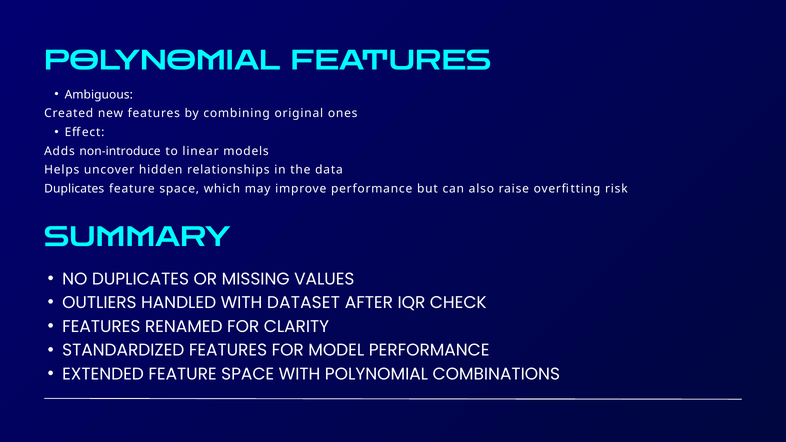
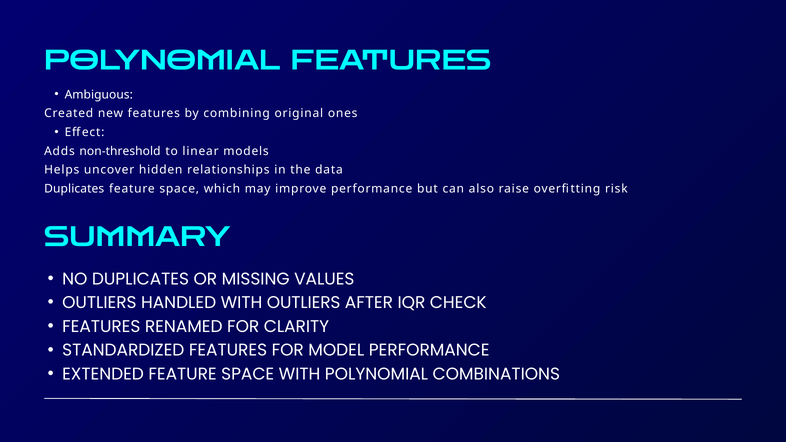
non-introduce: non-introduce -> non-threshold
WITH DATASET: DATASET -> OUTLIERS
